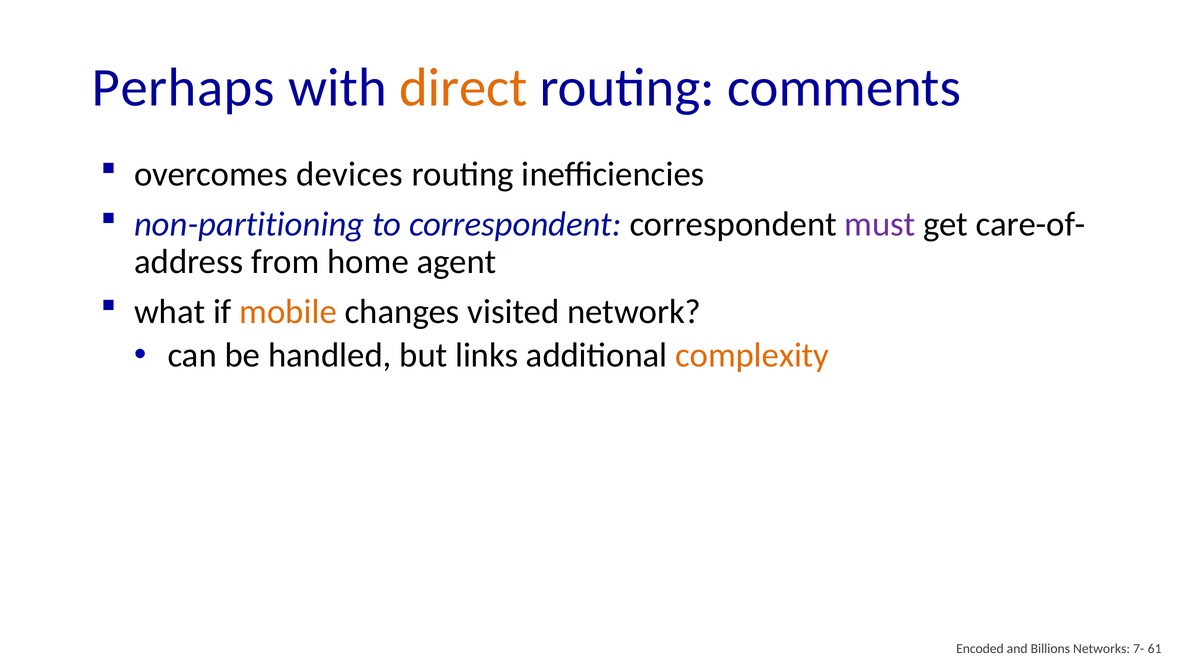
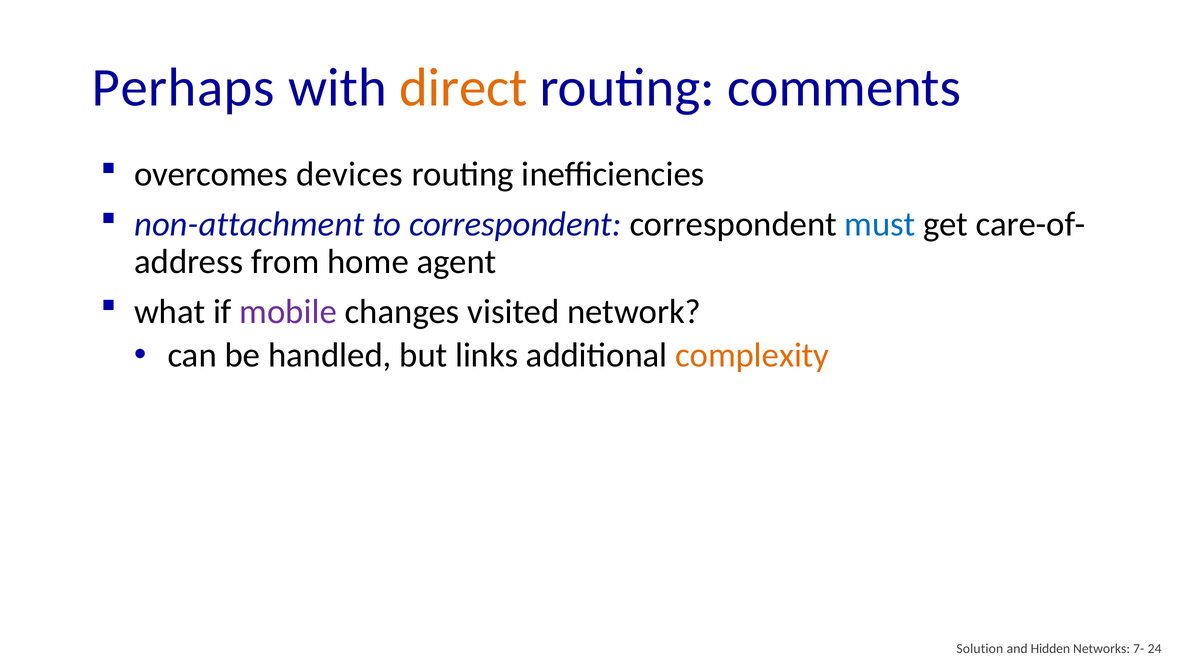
non-partitioning: non-partitioning -> non-attachment
must colour: purple -> blue
mobile colour: orange -> purple
Encoded: Encoded -> Solution
Billions: Billions -> Hidden
61: 61 -> 24
